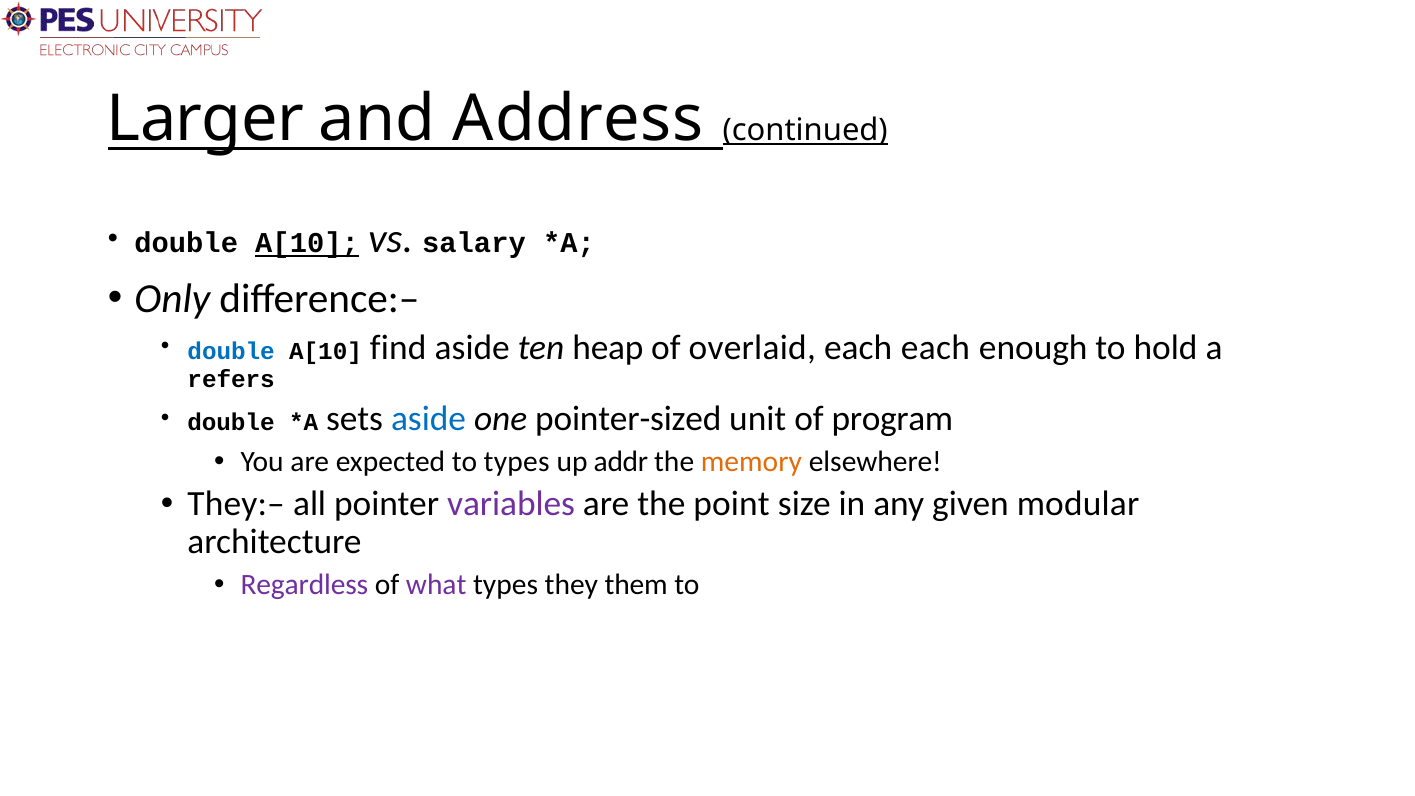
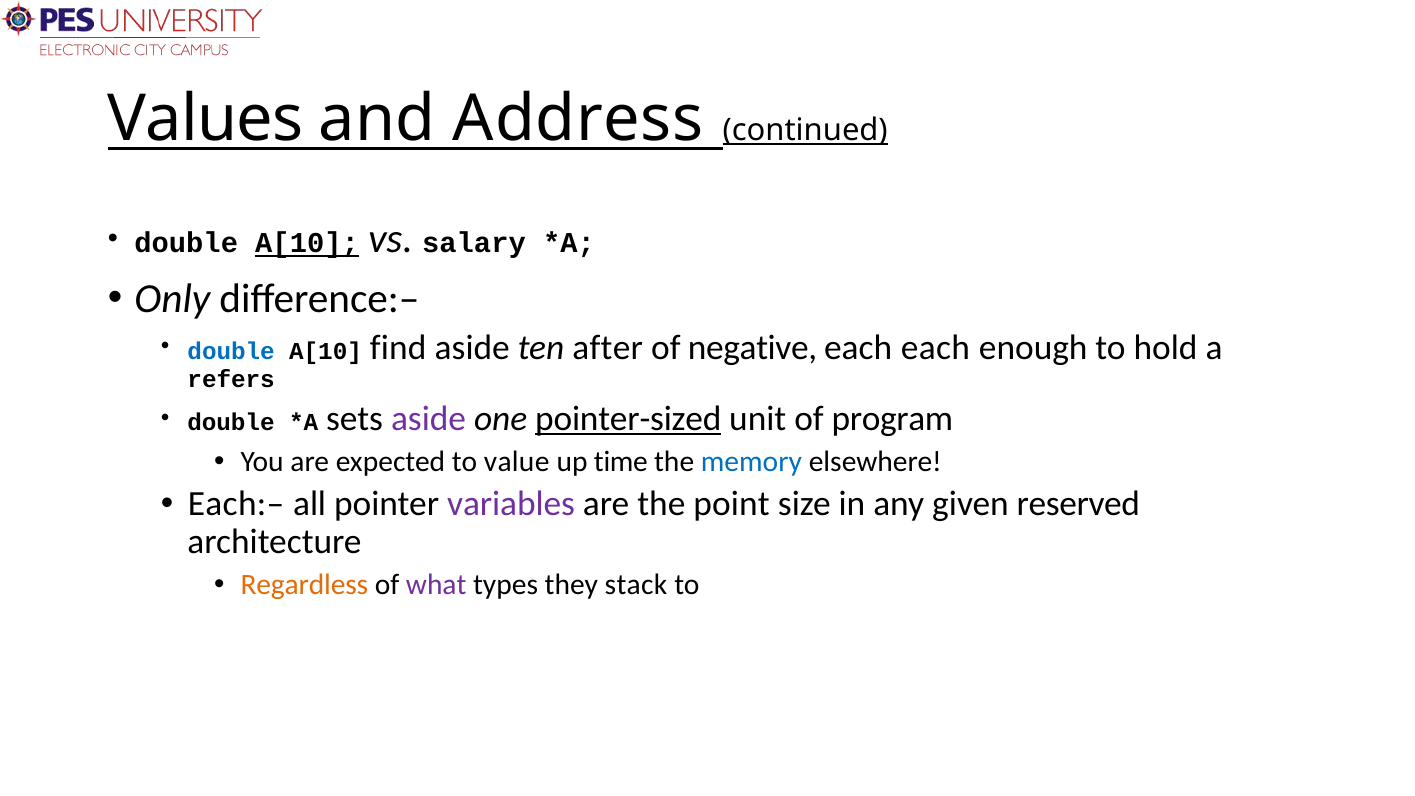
Larger: Larger -> Values
heap: heap -> after
overlaid: overlaid -> negative
aside at (429, 419) colour: blue -> purple
pointer-sized underline: none -> present
to types: types -> value
addr: addr -> time
memory colour: orange -> blue
They:–: They:– -> Each:–
modular: modular -> reserved
Regardless colour: purple -> orange
them: them -> stack
